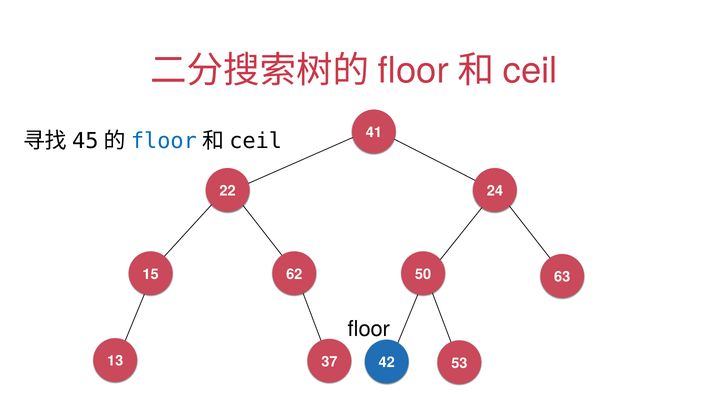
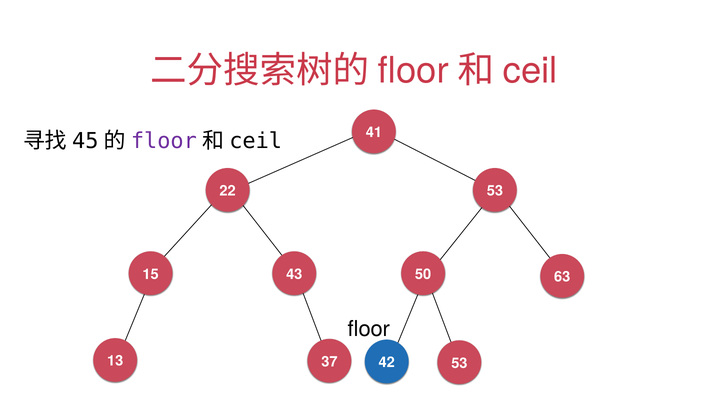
floor at (164, 141) colour: blue -> purple
22 24: 24 -> 53
62: 62 -> 43
